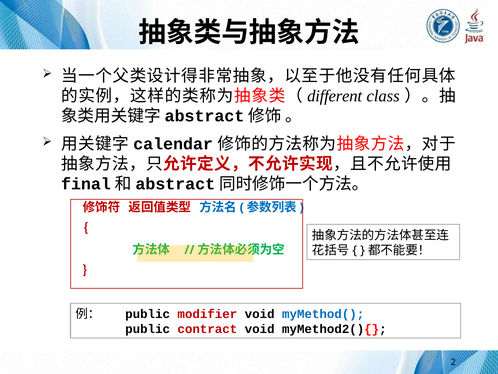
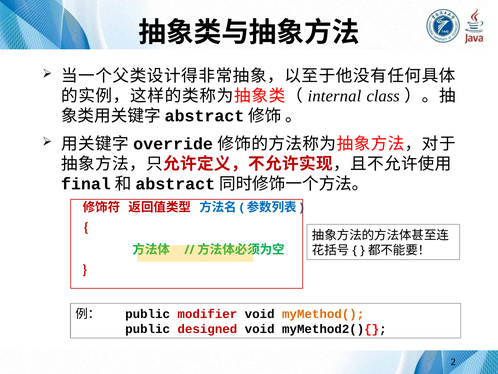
different: different -> internal
calendar: calendar -> override
myMethod( colour: blue -> orange
contract: contract -> designed
